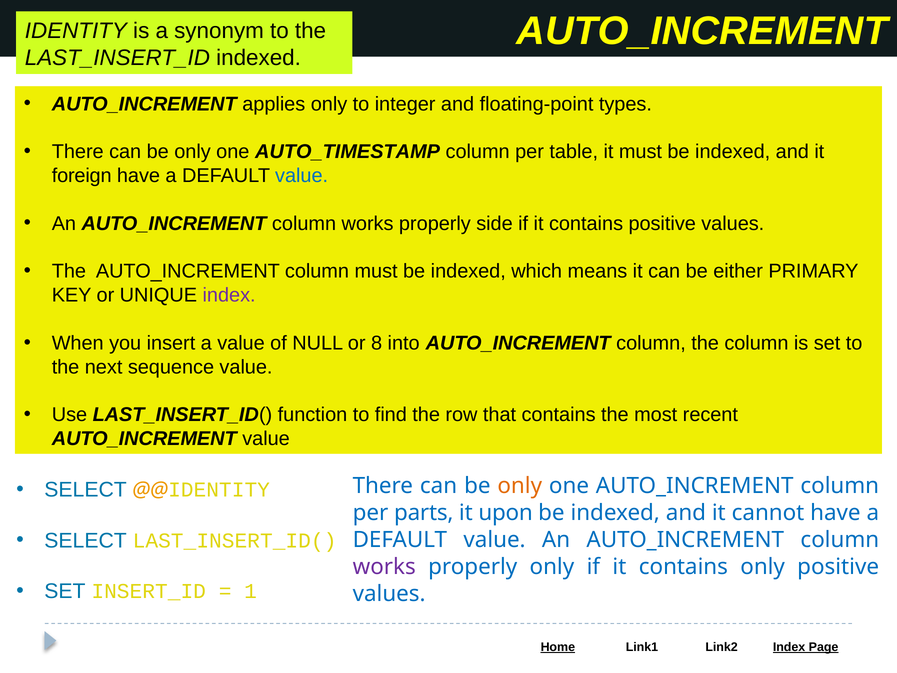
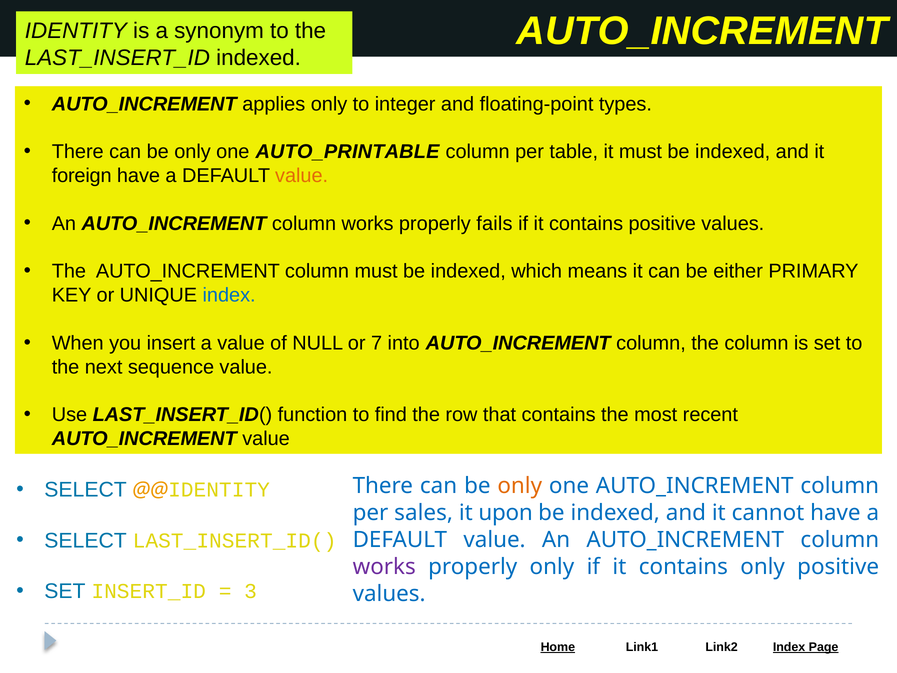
AUTO_TIMESTAMP: AUTO_TIMESTAMP -> AUTO_PRINTABLE
value at (302, 176) colour: blue -> orange
side: side -> fails
index at (229, 295) colour: purple -> blue
8: 8 -> 7
parts: parts -> sales
1: 1 -> 3
